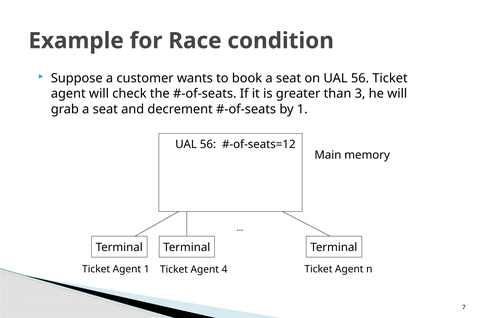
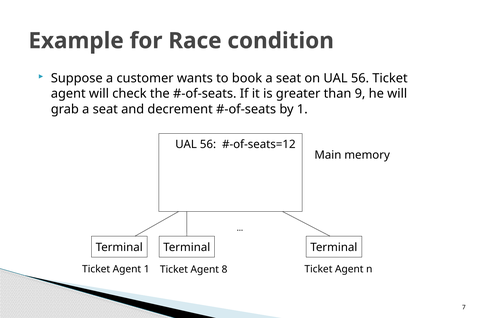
3: 3 -> 9
4: 4 -> 8
